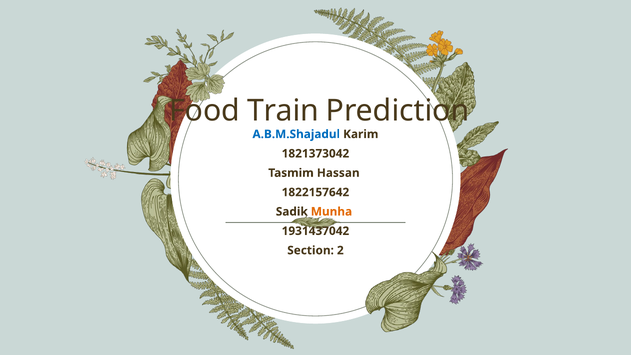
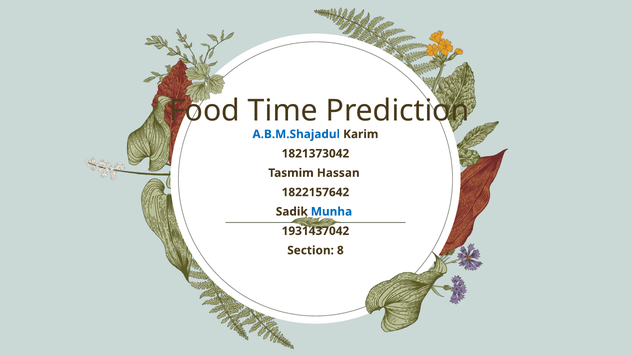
Train: Train -> Time
Munha colour: orange -> blue
2: 2 -> 8
